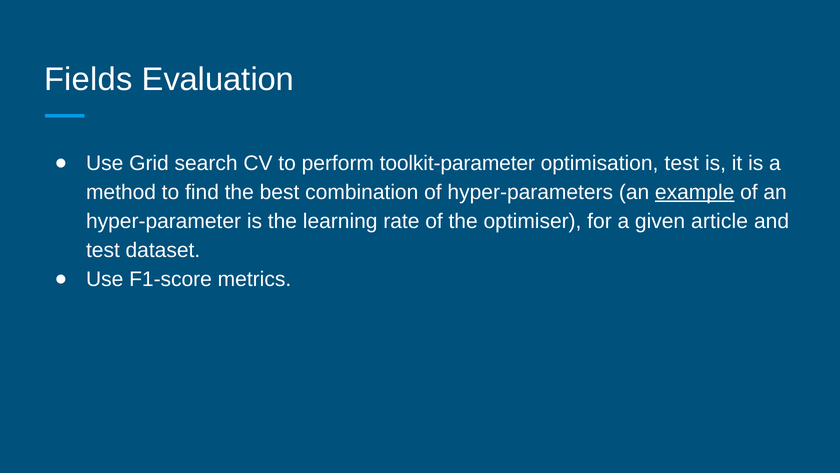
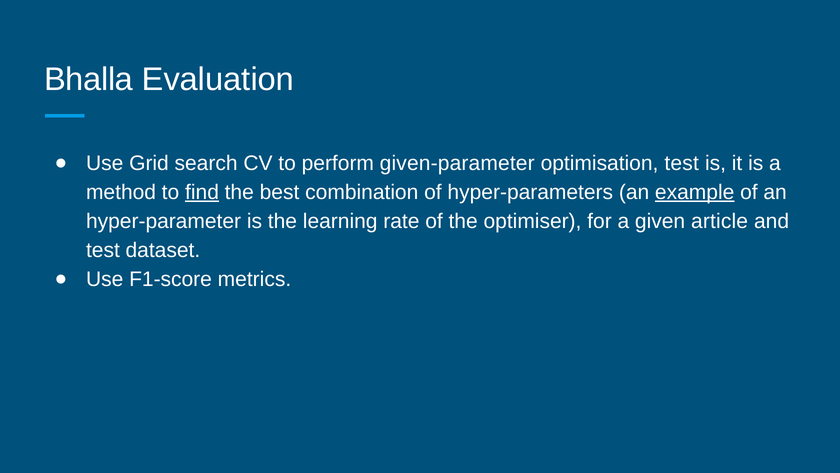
Fields: Fields -> Bhalla
toolkit-parameter: toolkit-parameter -> given-parameter
find underline: none -> present
